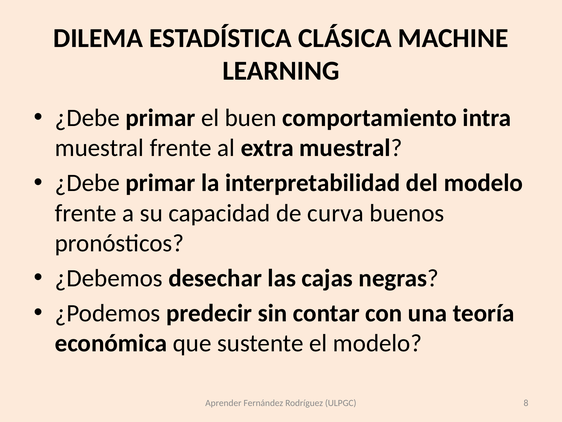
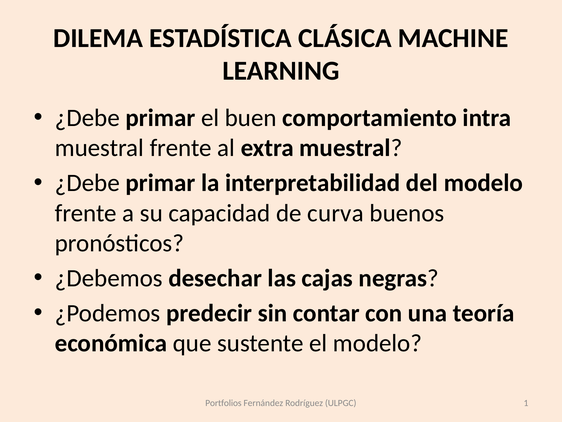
Aprender: Aprender -> Portfolios
8: 8 -> 1
